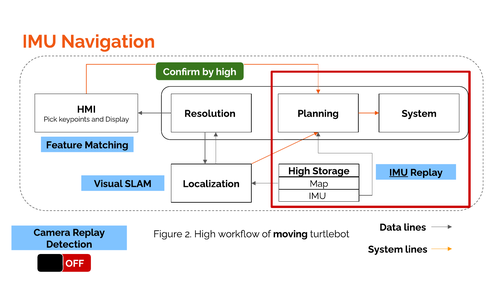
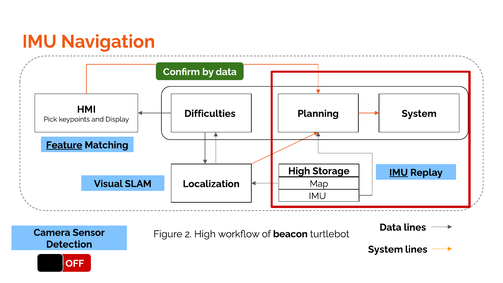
by high: high -> data
Resolution: Resolution -> Difficulties
Feature underline: none -> present
Camera Replay: Replay -> Sensor
moving: moving -> beacon
